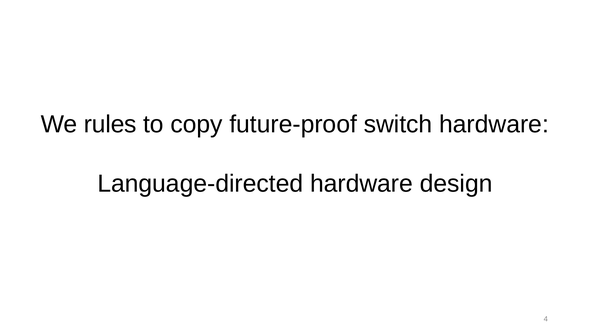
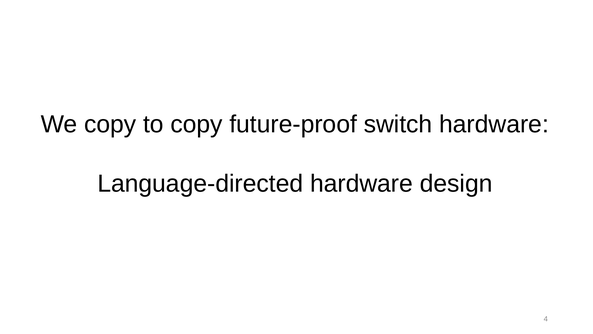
We rules: rules -> copy
